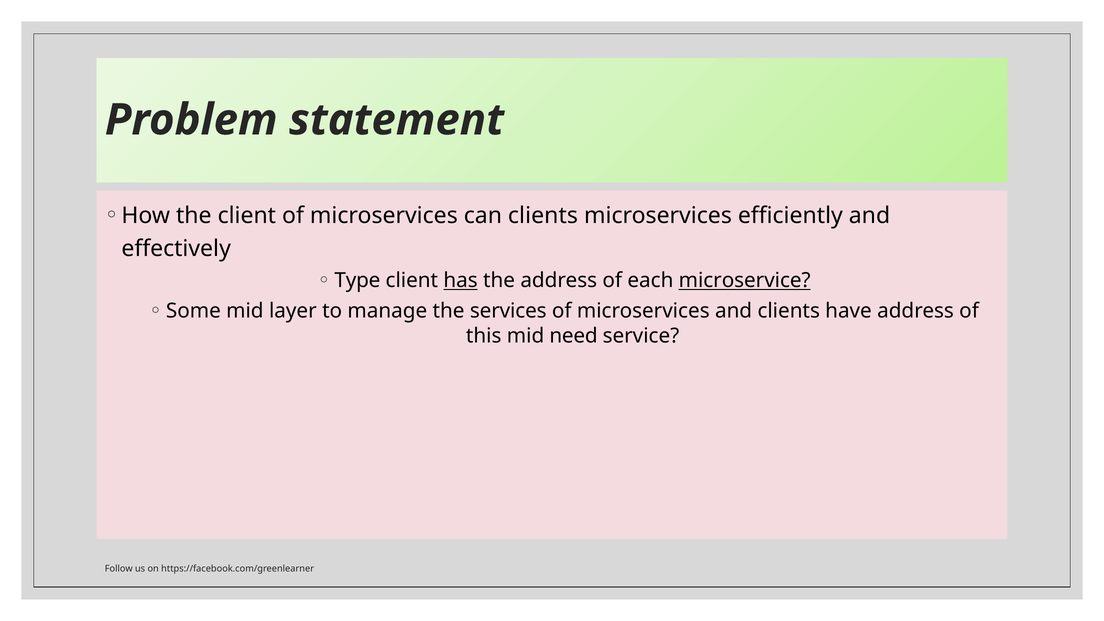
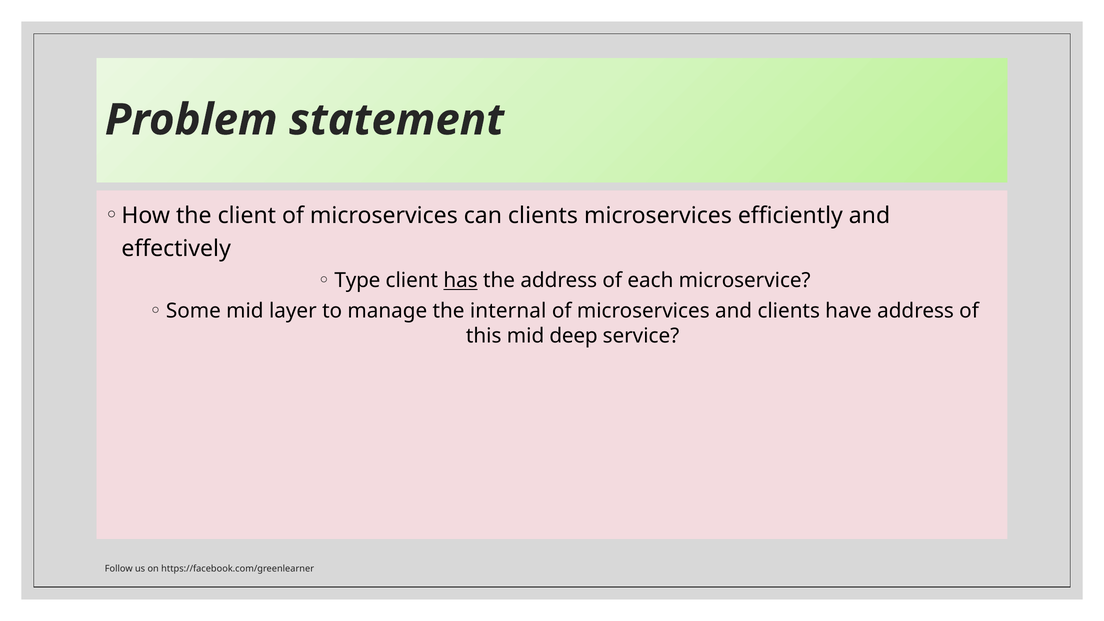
microservice underline: present -> none
services: services -> internal
need: need -> deep
